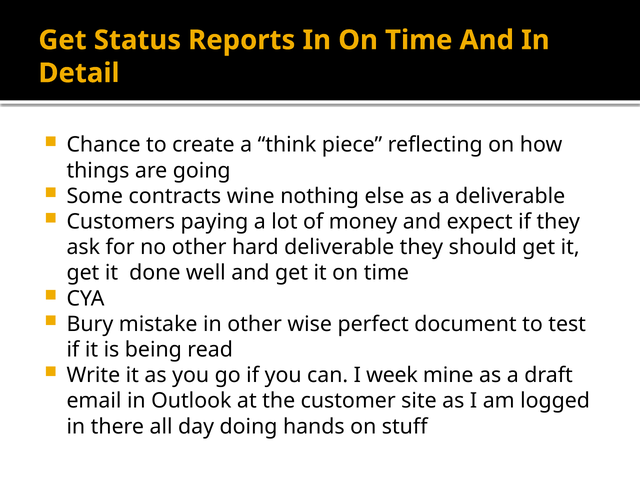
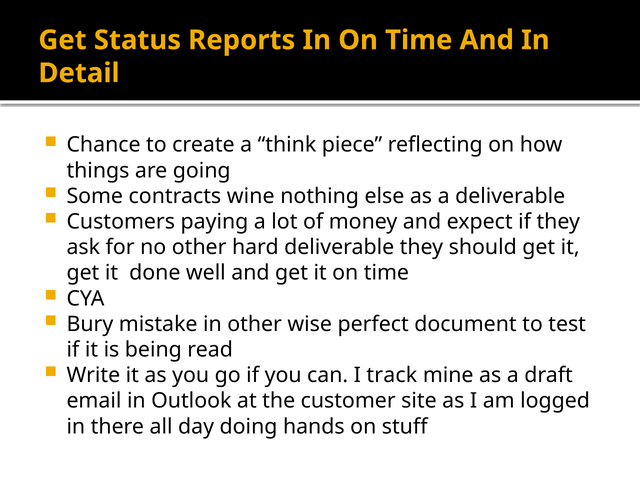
week: week -> track
